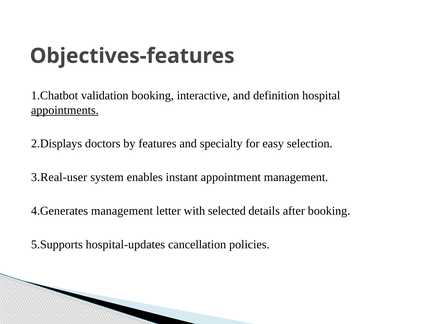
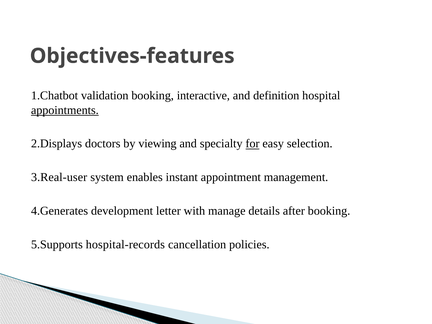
features: features -> viewing
for underline: none -> present
4.Generates management: management -> development
selected: selected -> manage
hospital-updates: hospital-updates -> hospital-records
